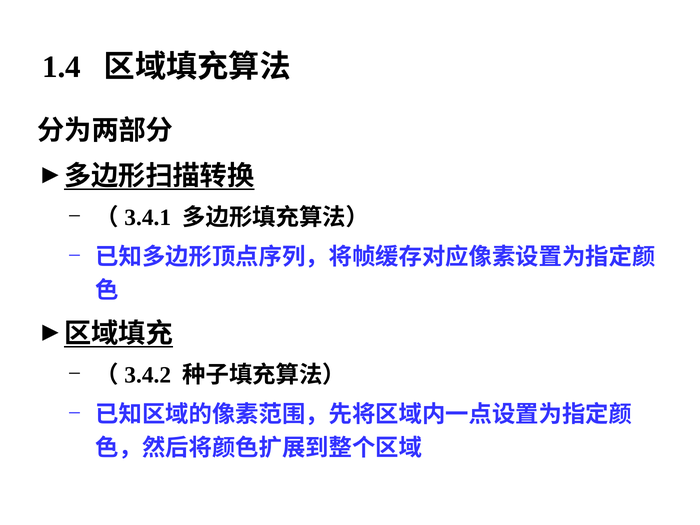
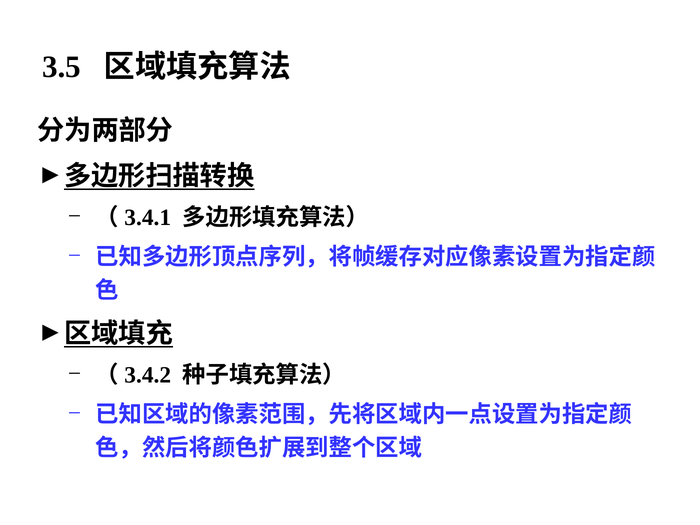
1.4: 1.4 -> 3.5
